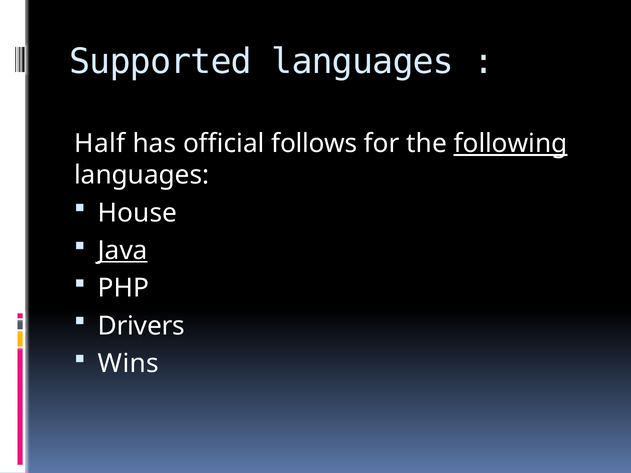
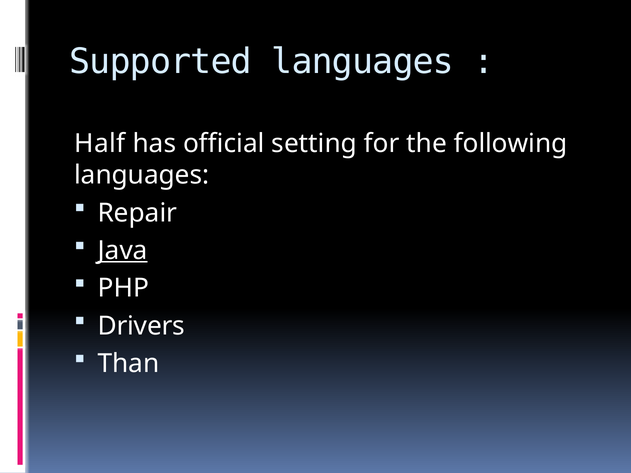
follows: follows -> setting
following underline: present -> none
House: House -> Repair
Wins: Wins -> Than
